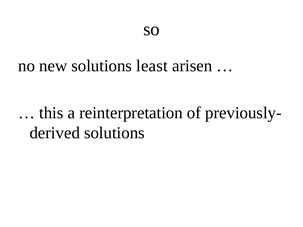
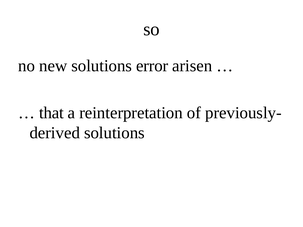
least: least -> error
this: this -> that
